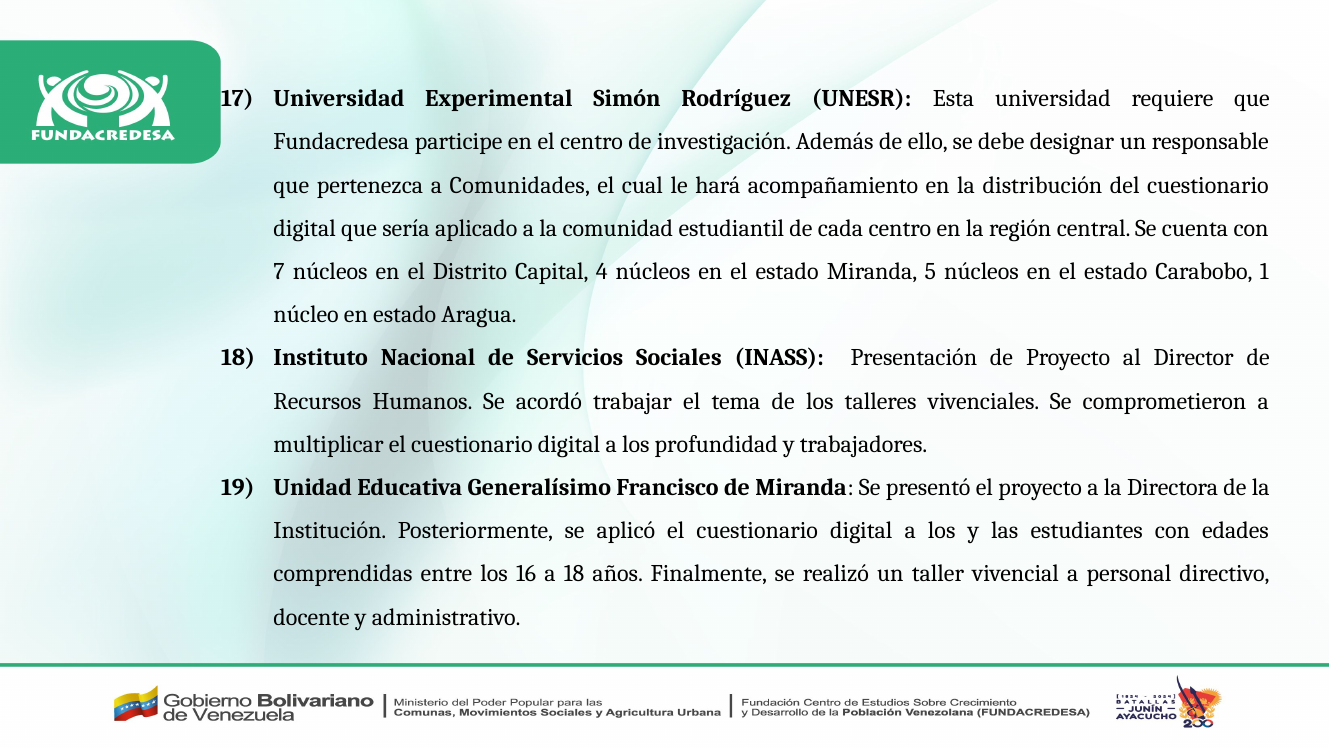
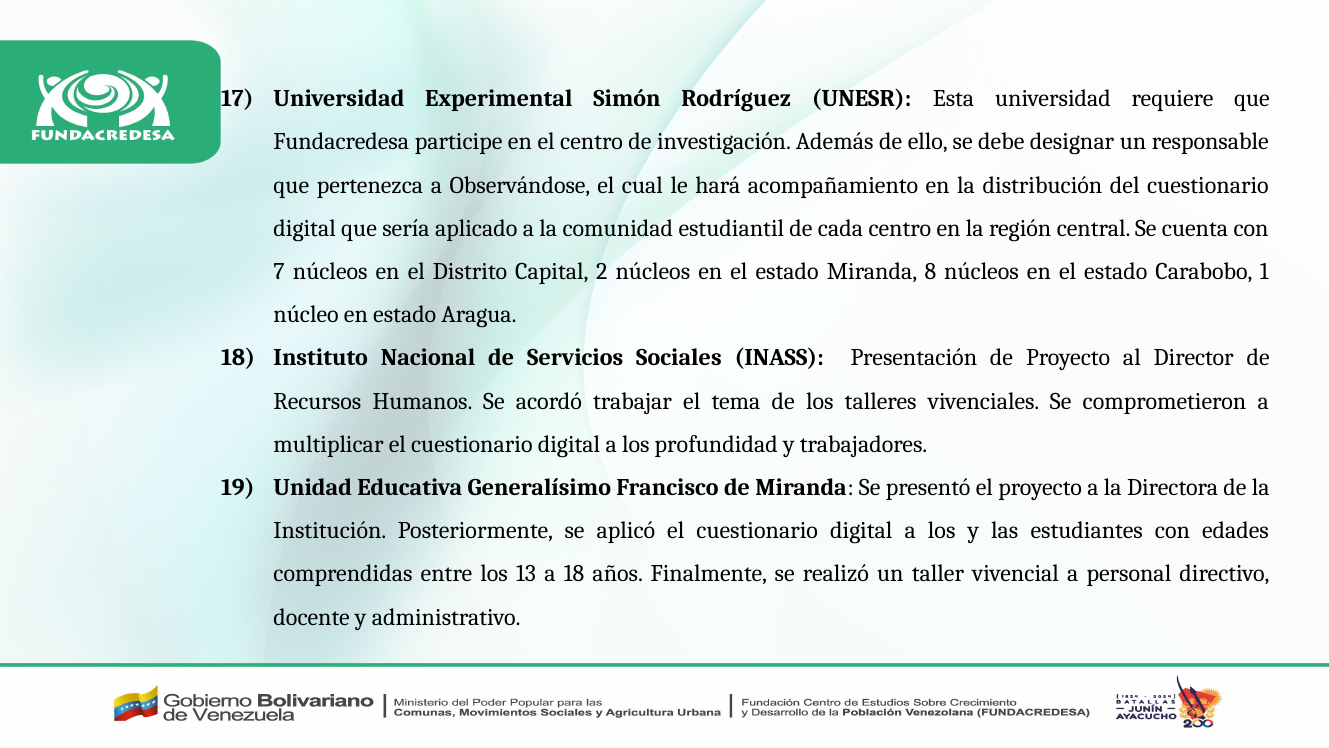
Comunidades: Comunidades -> Observándose
4: 4 -> 2
5: 5 -> 8
16: 16 -> 13
